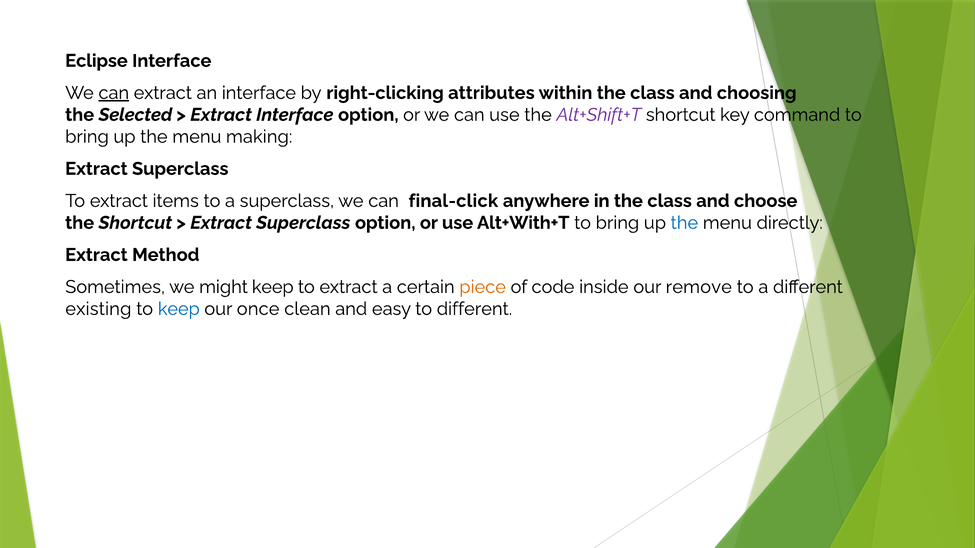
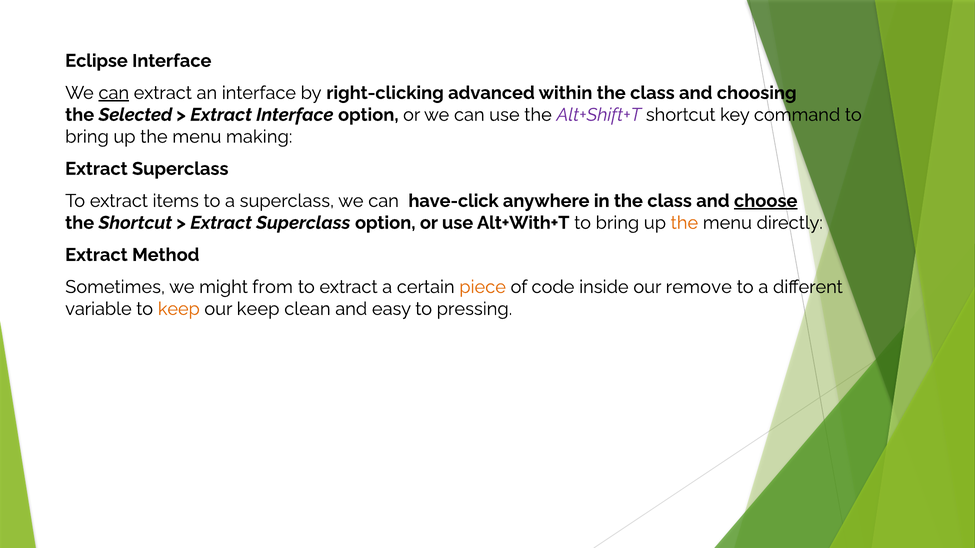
attributes: attributes -> advanced
final-click: final-click -> have-click
choose underline: none -> present
the at (684, 223) colour: blue -> orange
might keep: keep -> from
existing: existing -> variable
keep at (179, 309) colour: blue -> orange
our once: once -> keep
to different: different -> pressing
